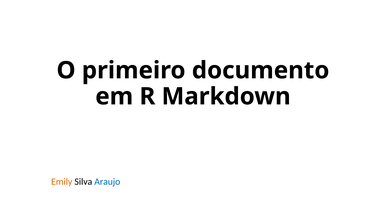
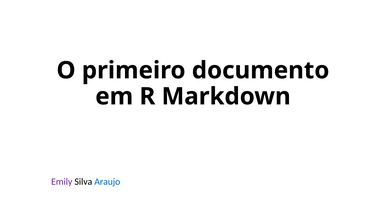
Emily colour: orange -> purple
